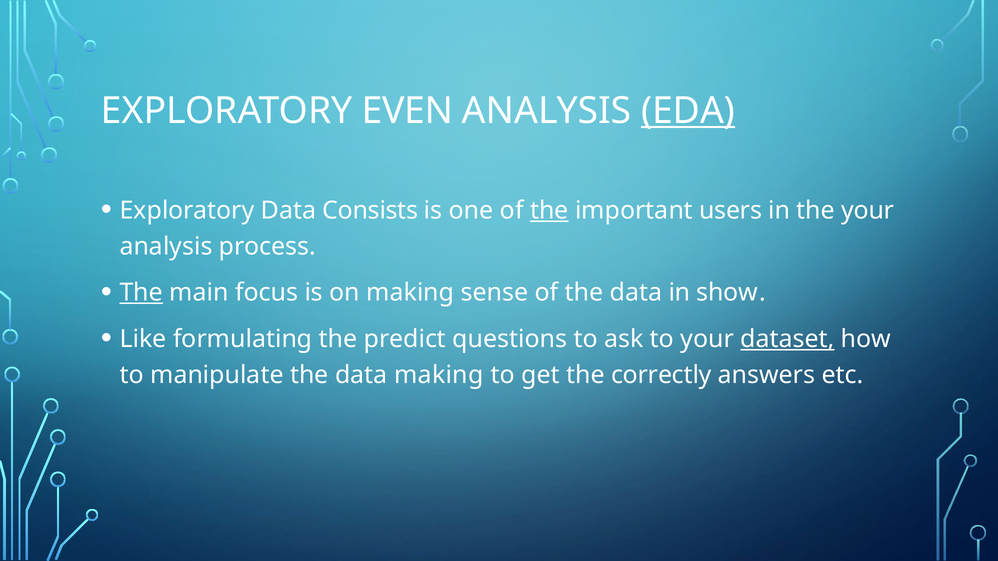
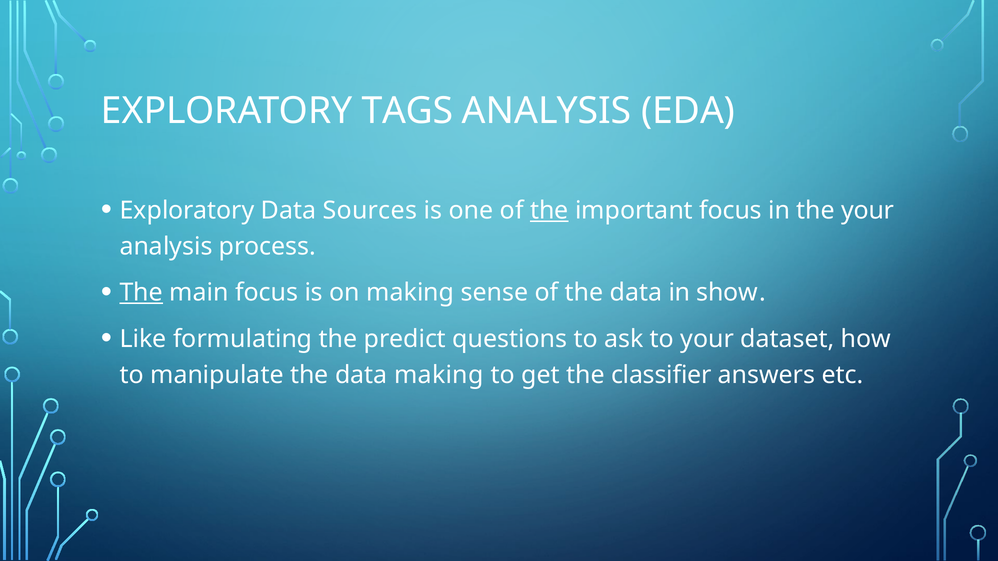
EVEN: EVEN -> TAGS
EDA underline: present -> none
Consists: Consists -> Sources
important users: users -> focus
dataset underline: present -> none
correctly: correctly -> classifier
